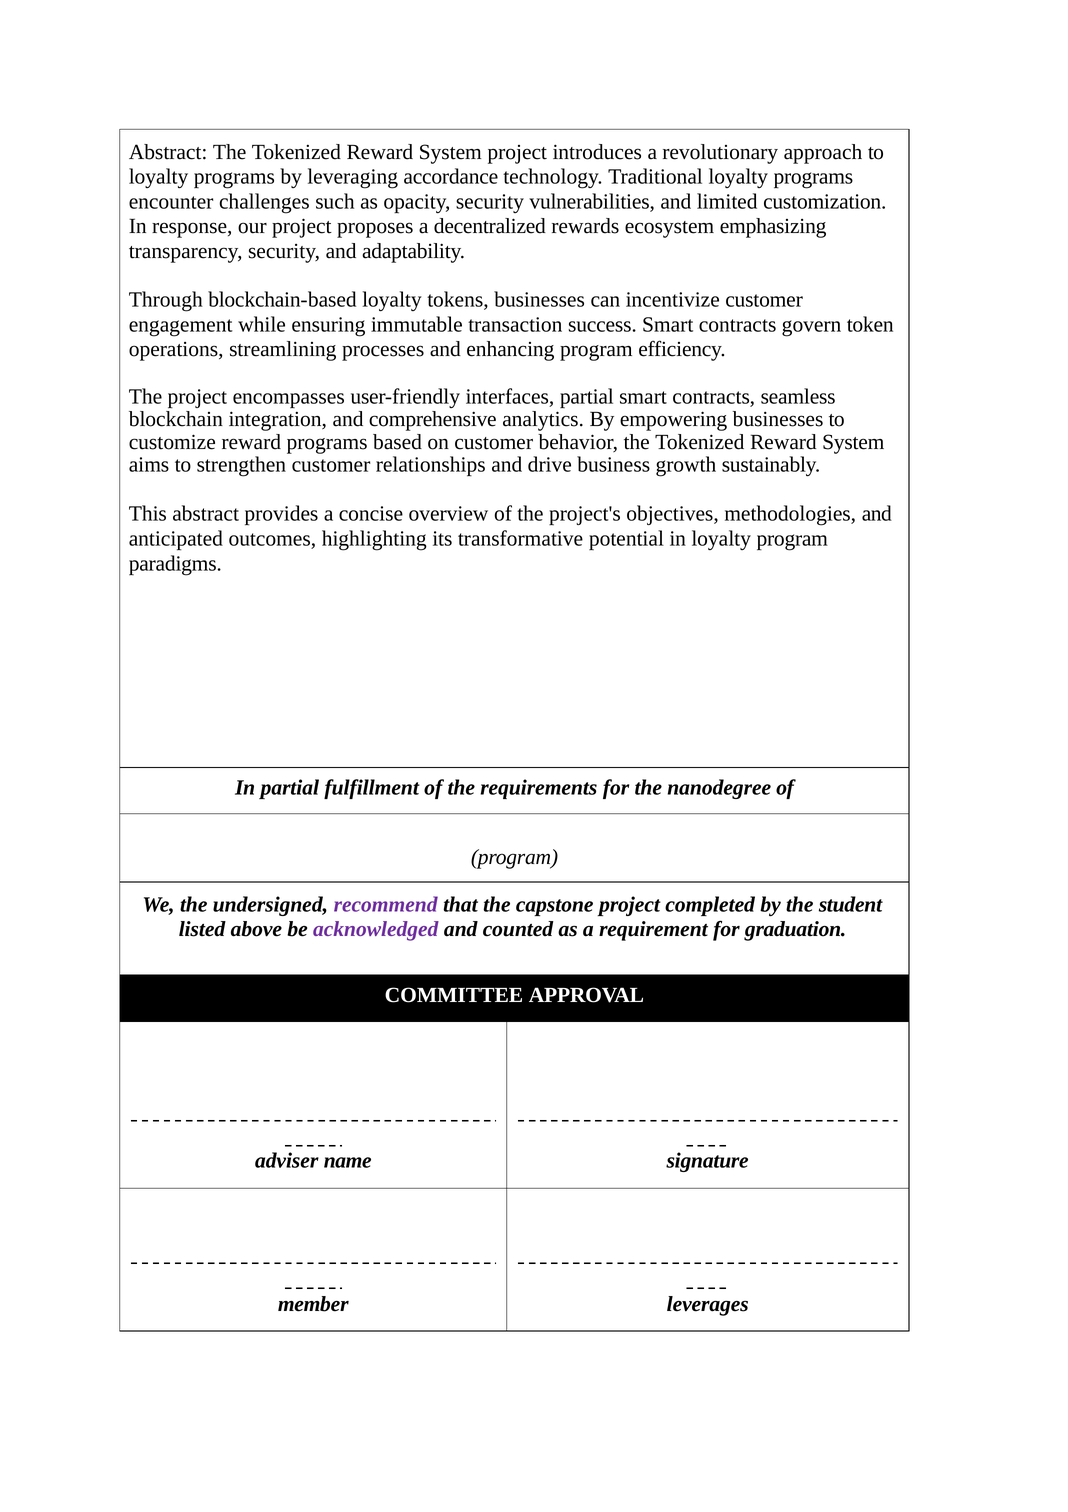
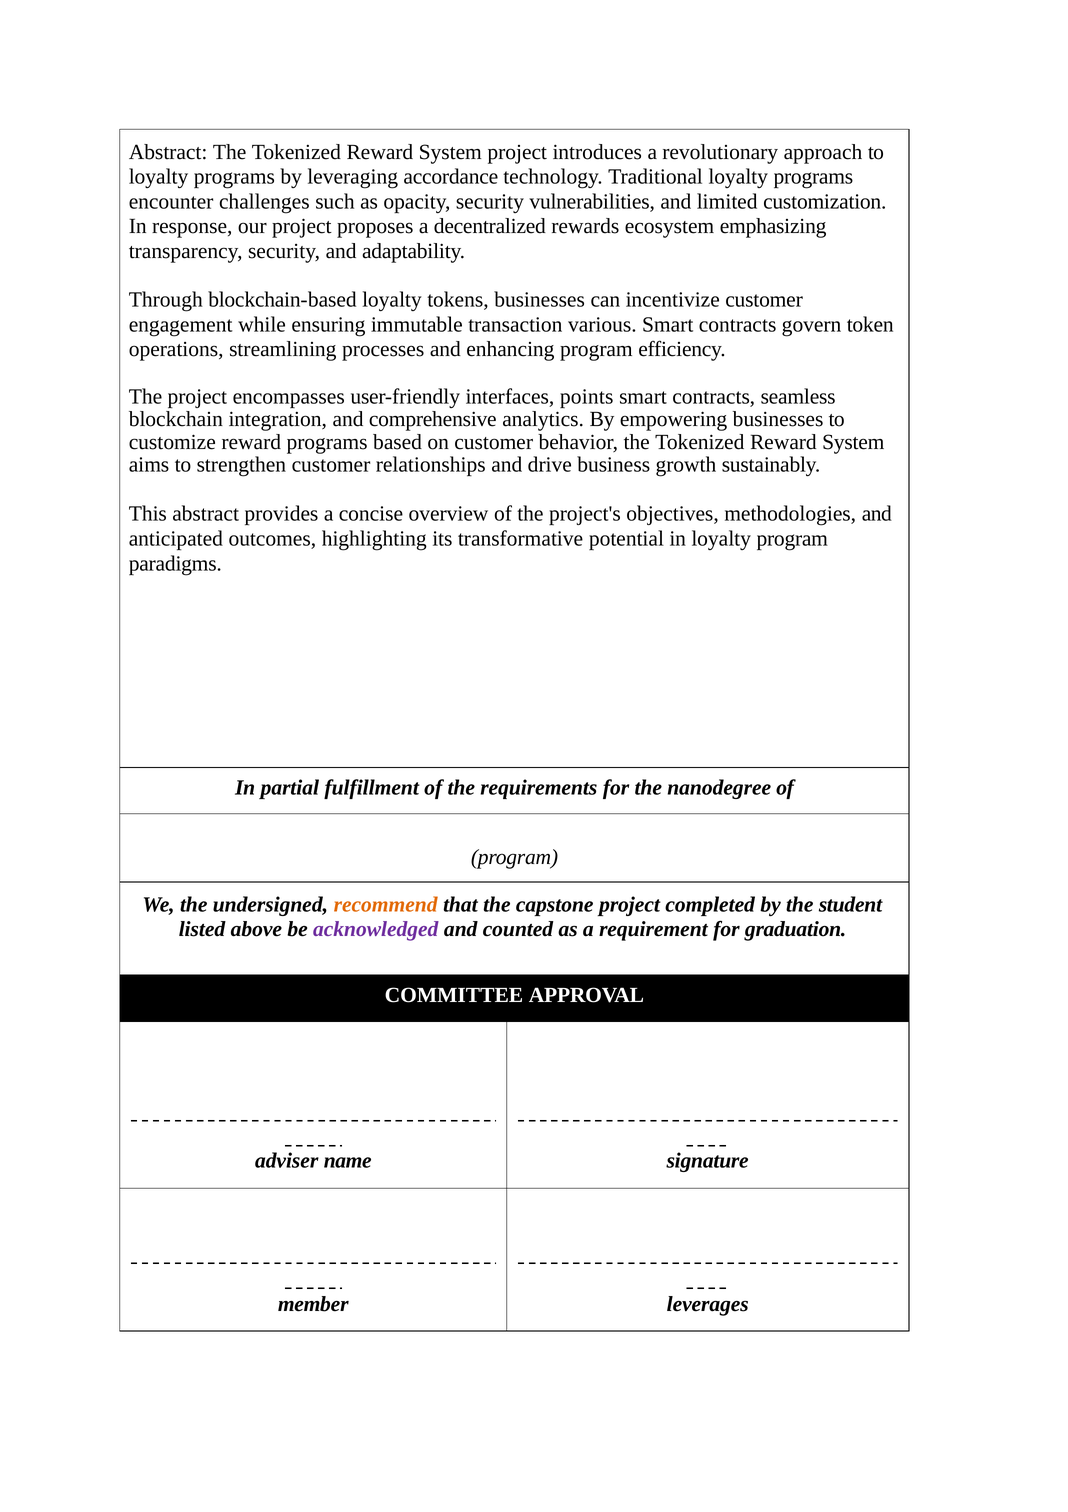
success: success -> various
interfaces partial: partial -> points
recommend colour: purple -> orange
